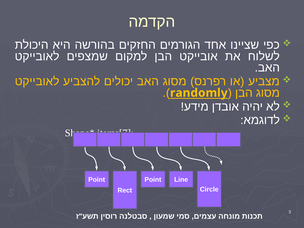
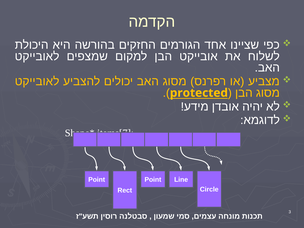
randomly: randomly -> protected
